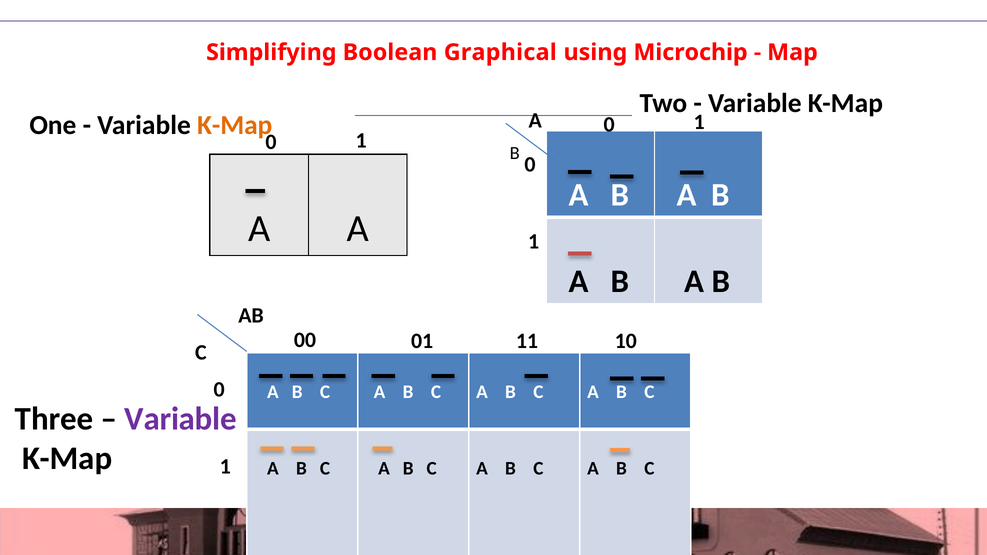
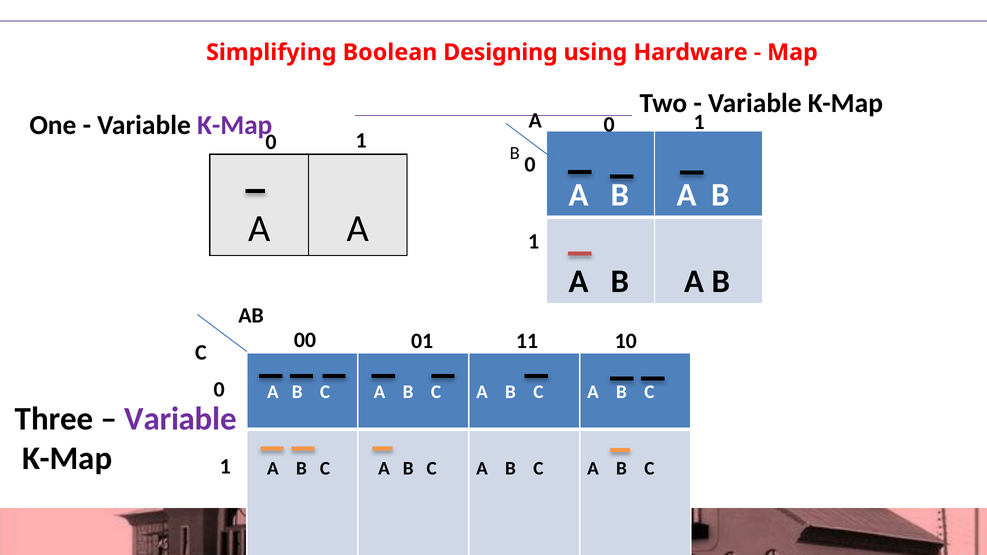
Graphical: Graphical -> Designing
Microchip: Microchip -> Hardware
K-Map at (235, 125) colour: orange -> purple
